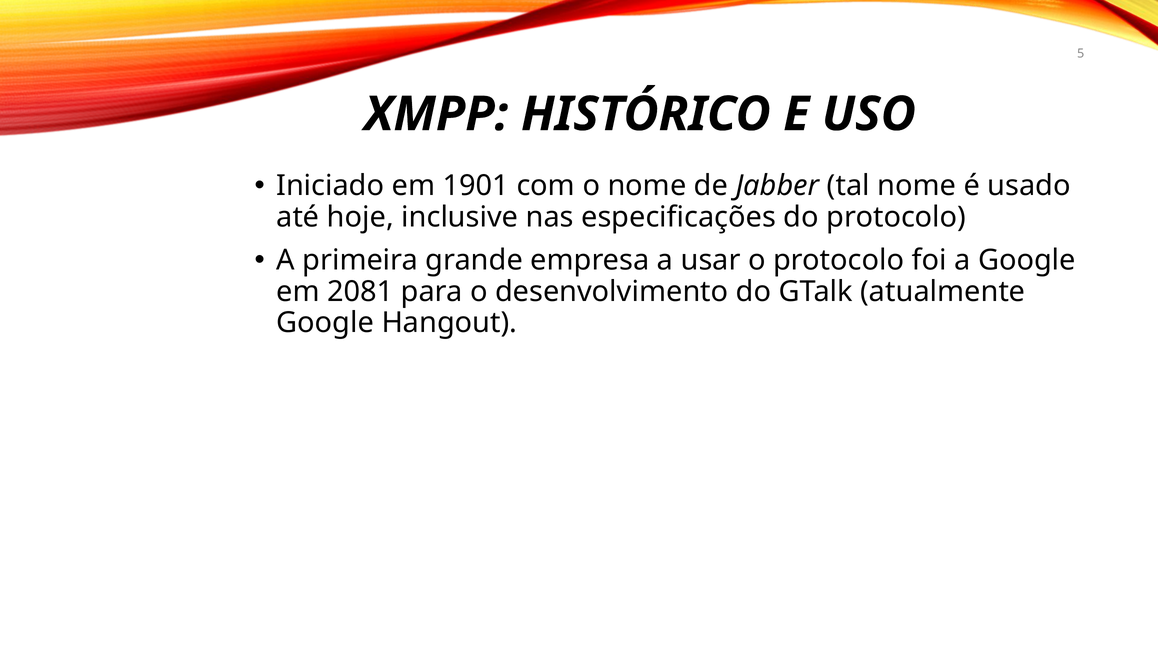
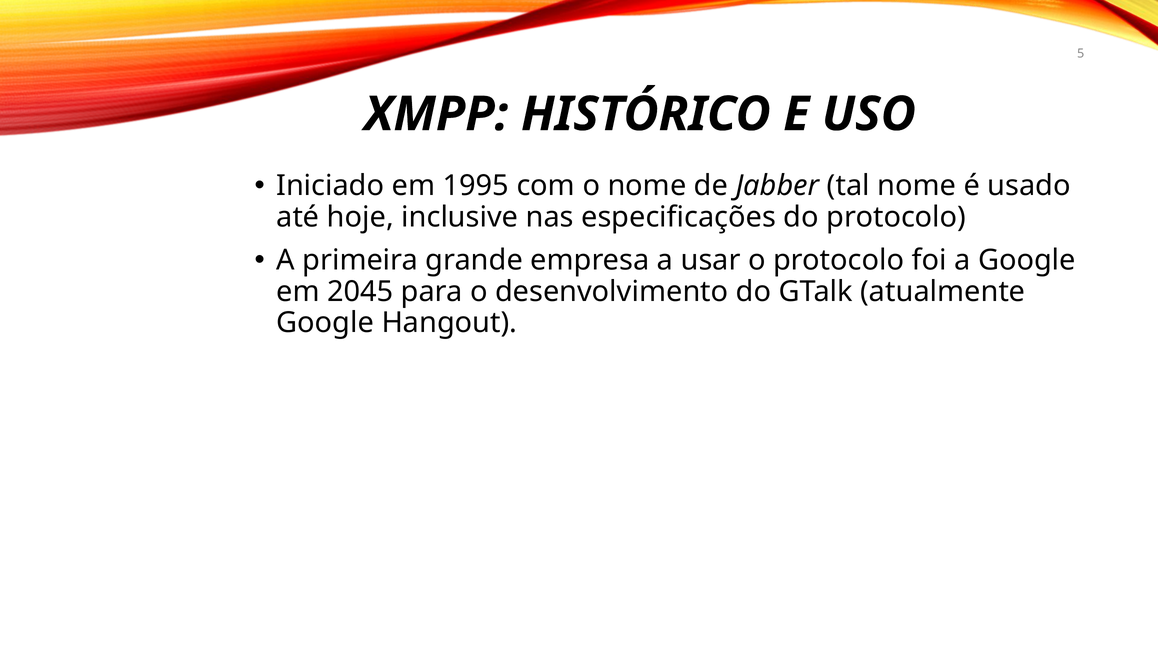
1901: 1901 -> 1995
2081: 2081 -> 2045
